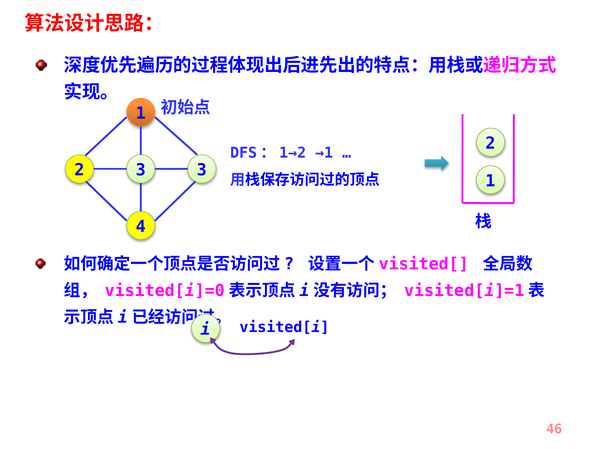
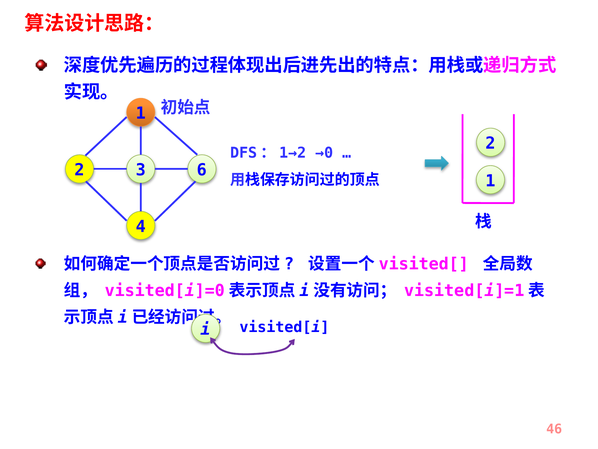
→1: →1 -> →0
2 3: 3 -> 6
